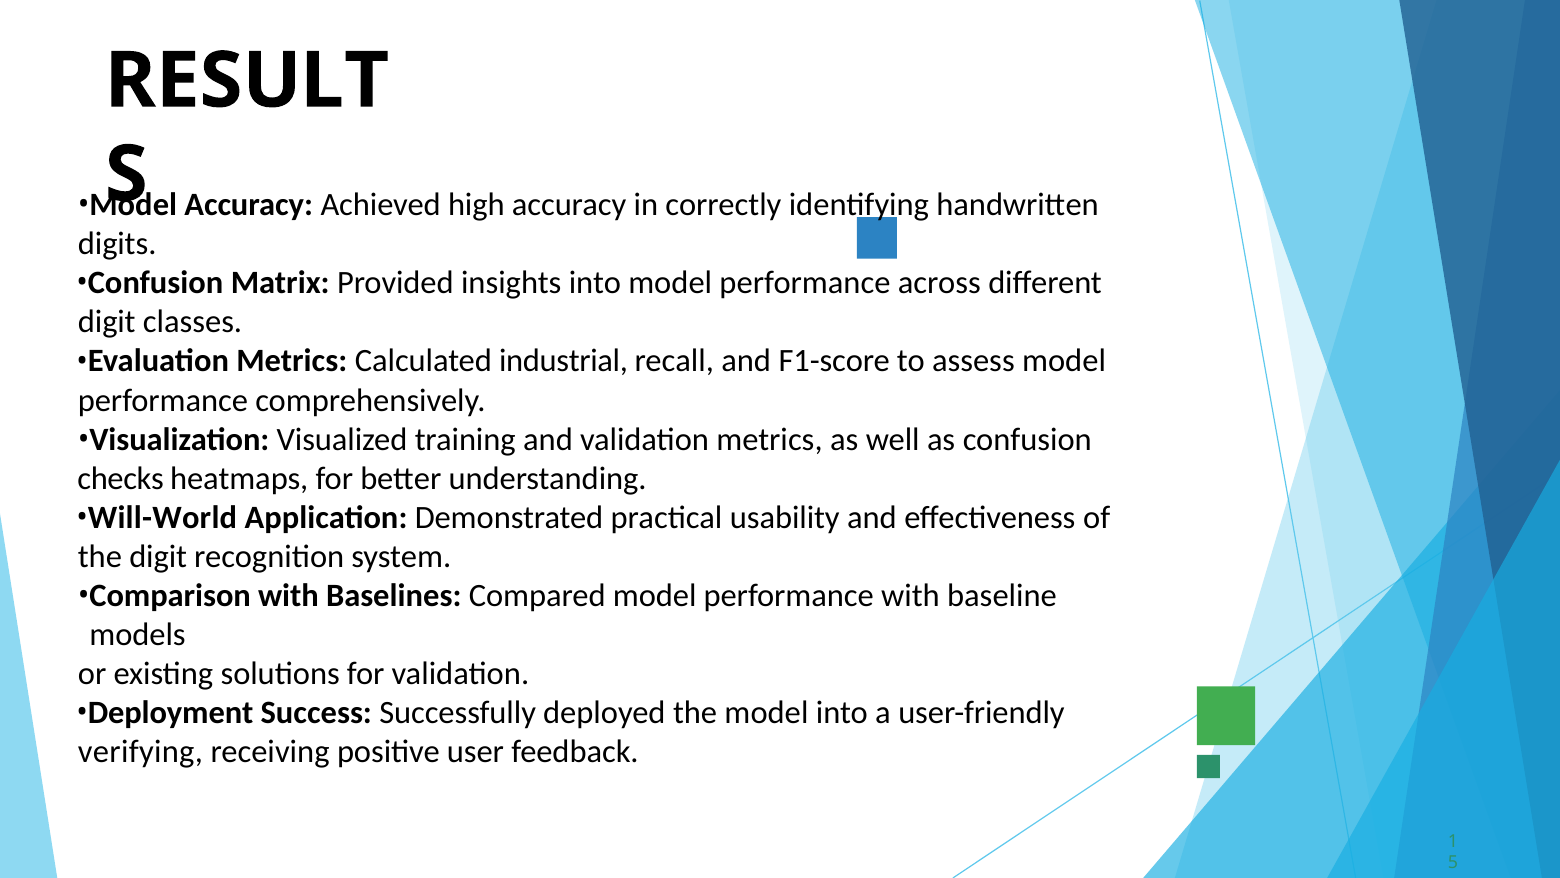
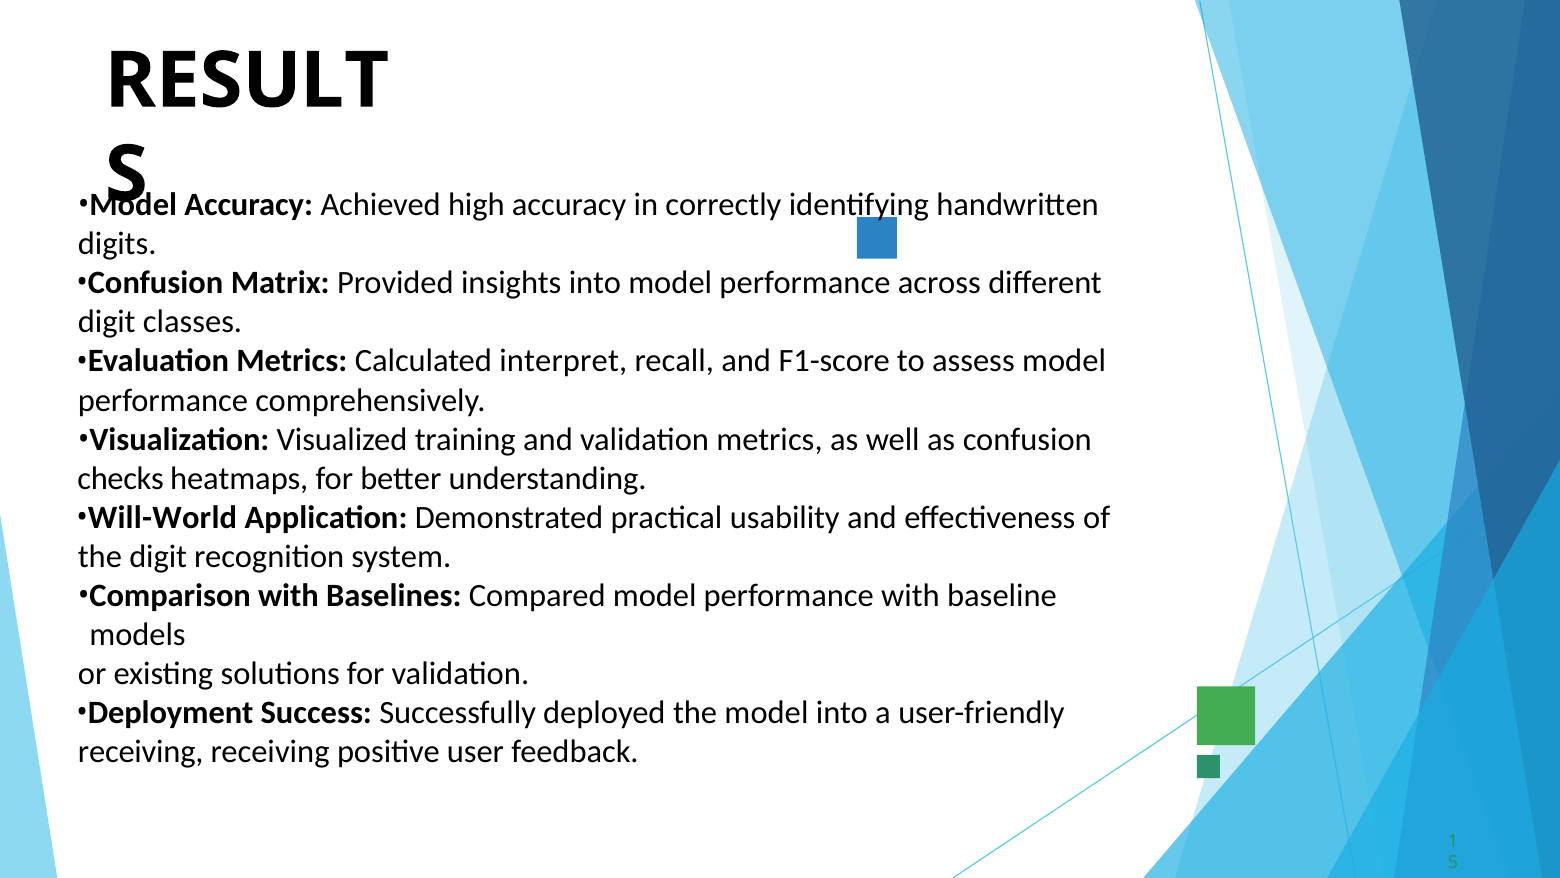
industrial: industrial -> interpret
verifying at (140, 751): verifying -> receiving
